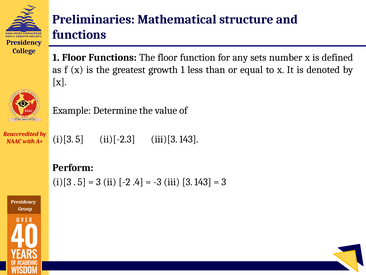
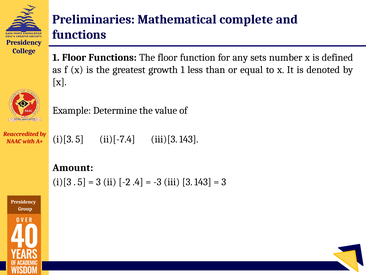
structure: structure -> complete
ii)[-2.3: ii)[-2.3 -> ii)[-7.4
Perform: Perform -> Amount
